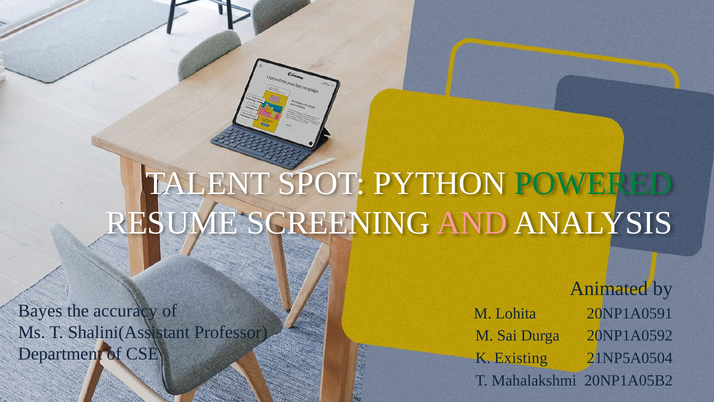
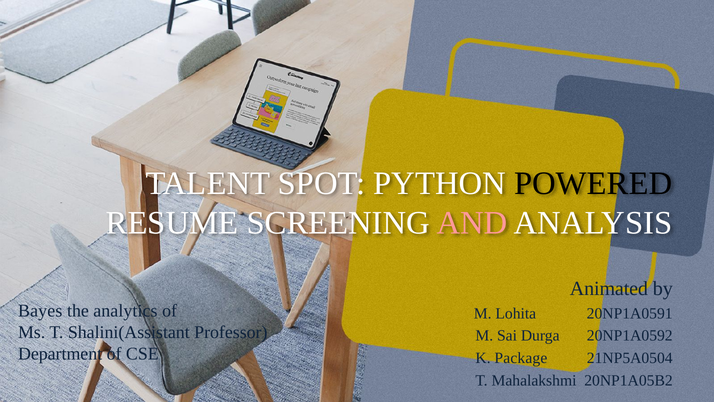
POWERED colour: green -> black
accuracy: accuracy -> analytics
Existing: Existing -> Package
